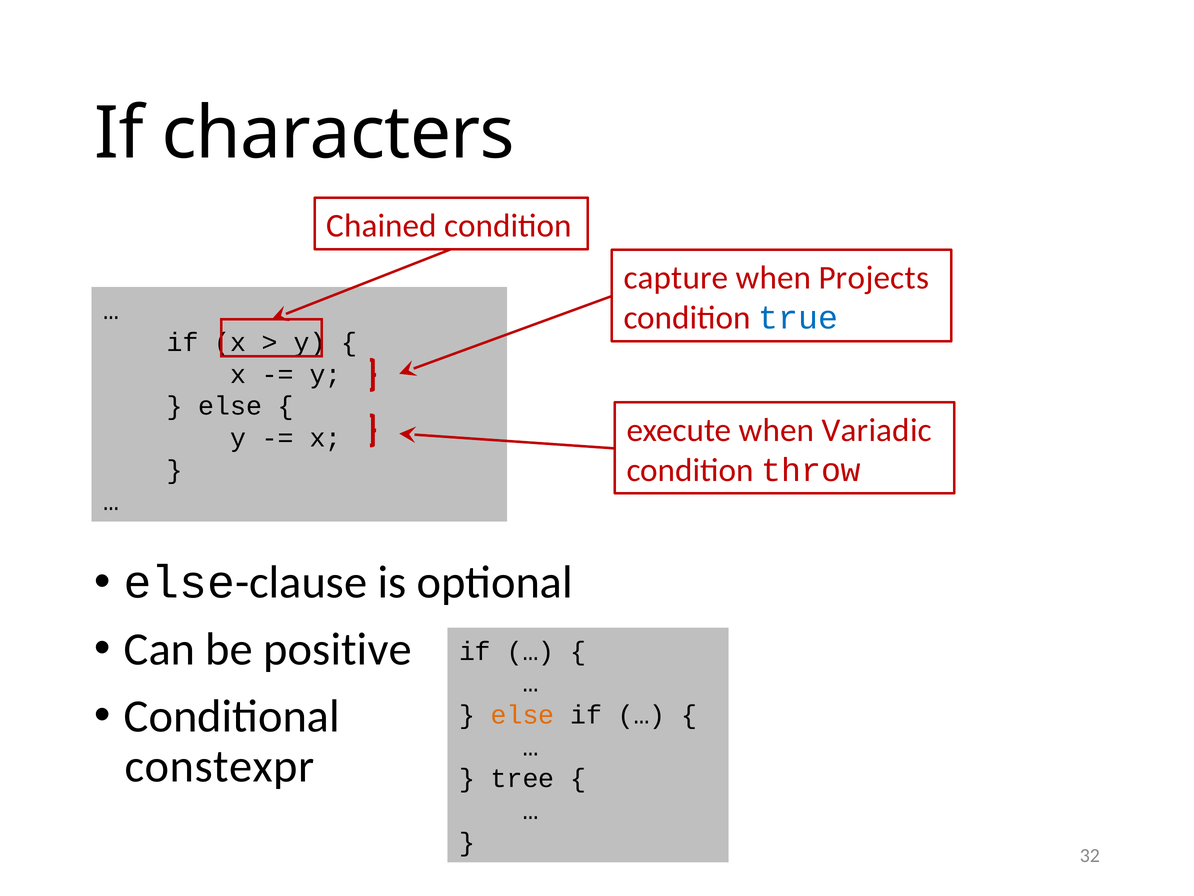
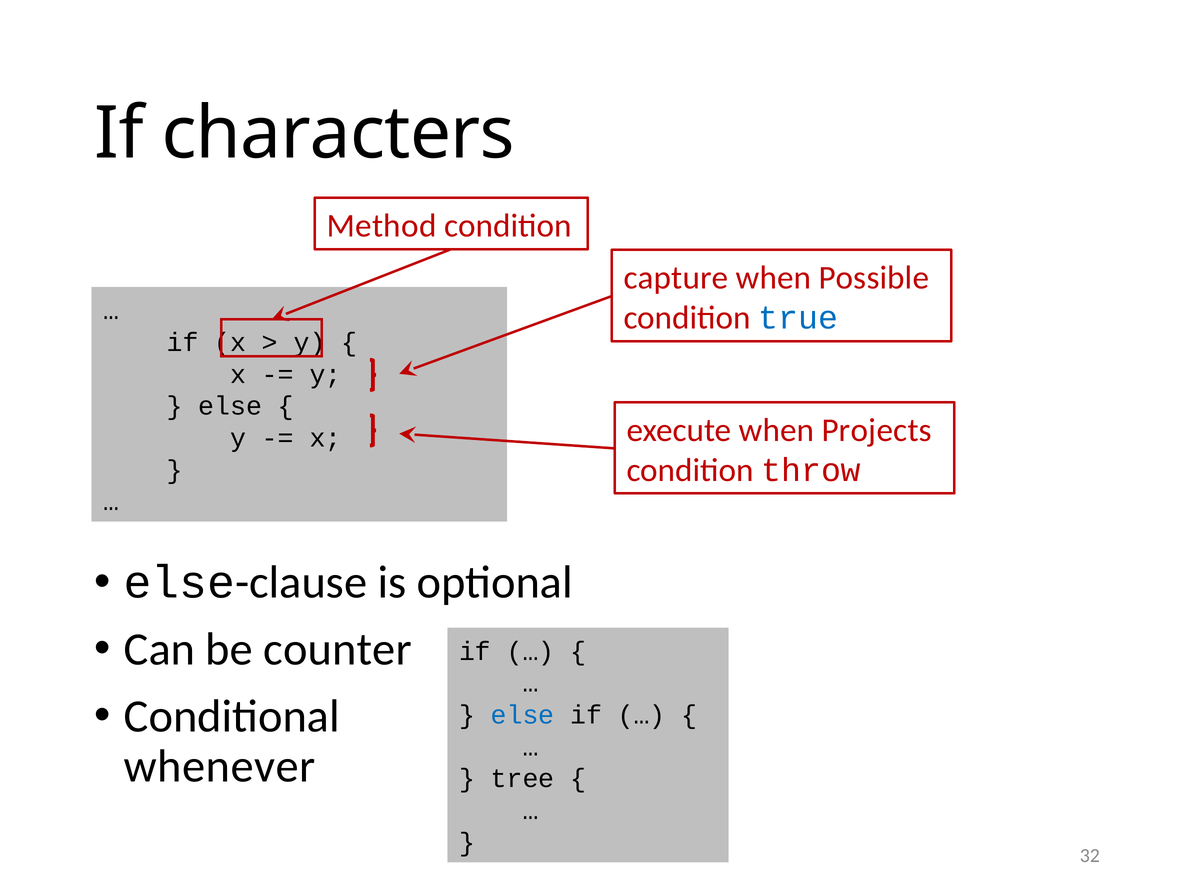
Chained: Chained -> Method
Projects: Projects -> Possible
Variadic: Variadic -> Projects
positive: positive -> counter
else at (523, 715) colour: orange -> blue
constexpr: constexpr -> whenever
